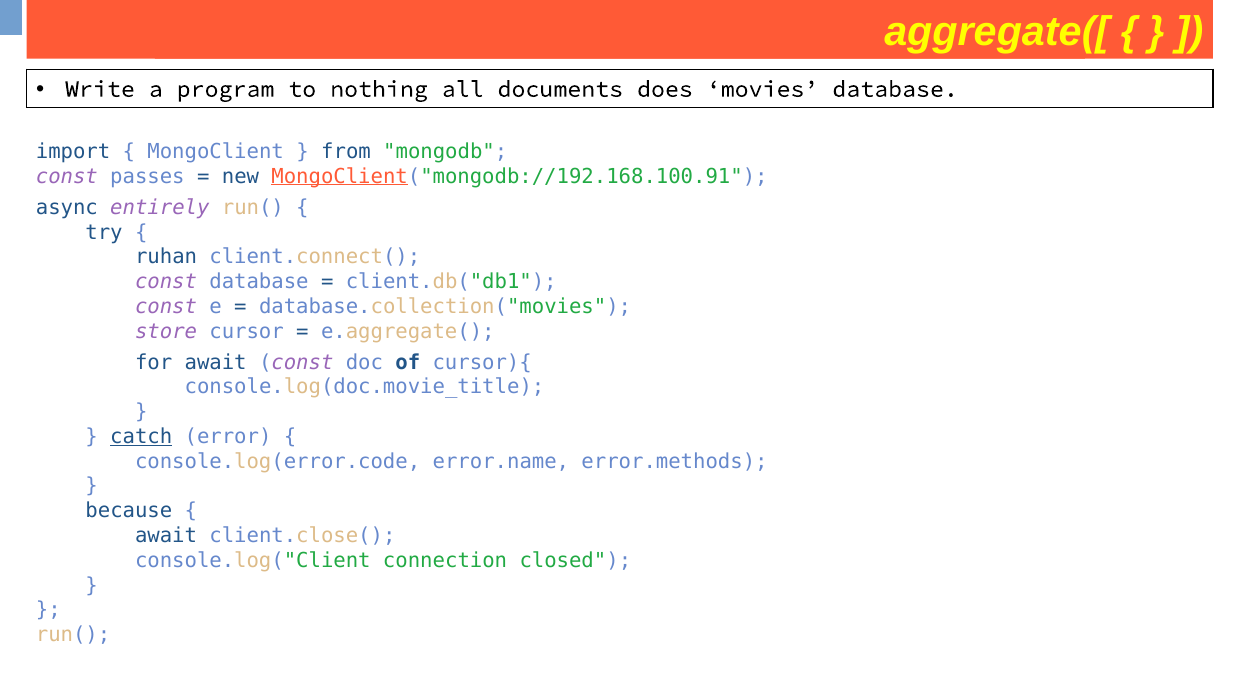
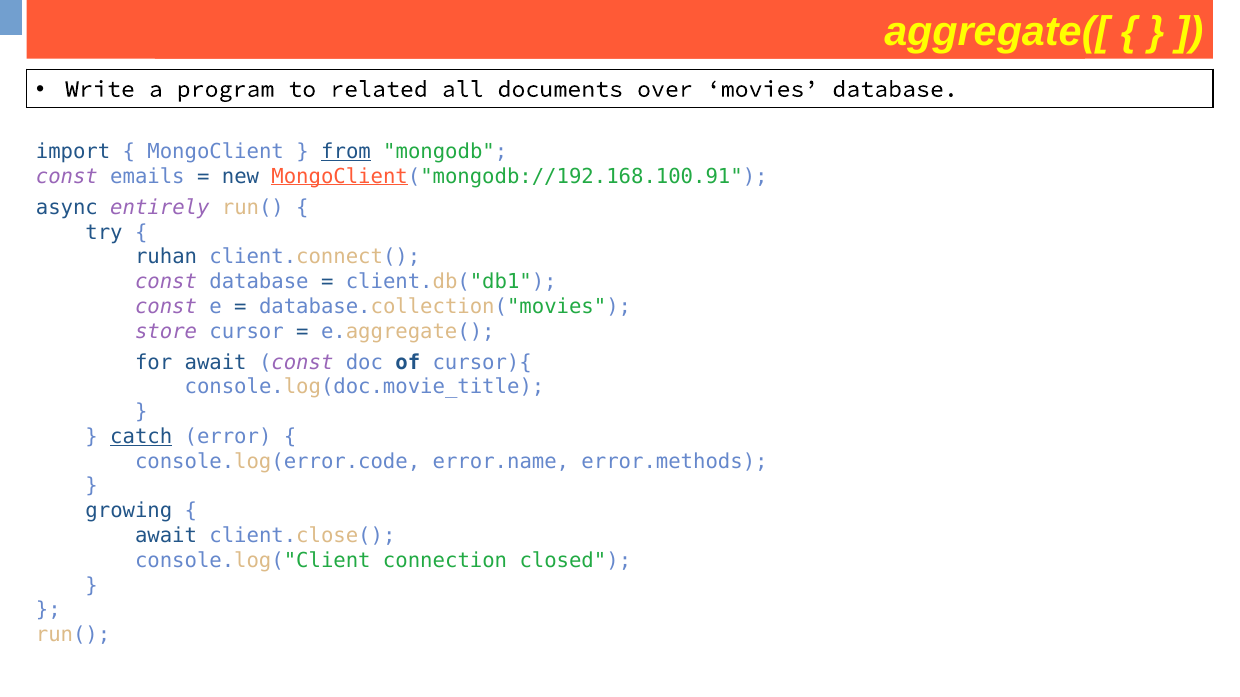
nothing: nothing -> related
does: does -> over
from underline: none -> present
passes: passes -> emails
because: because -> growing
